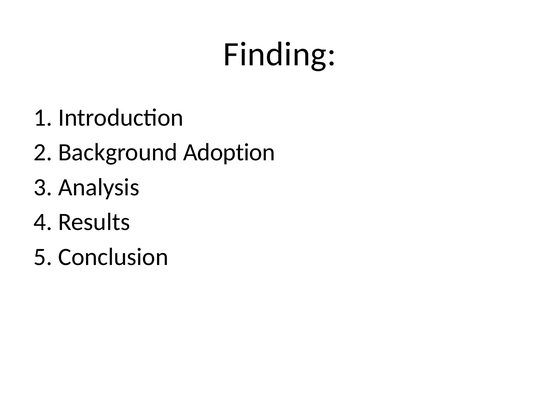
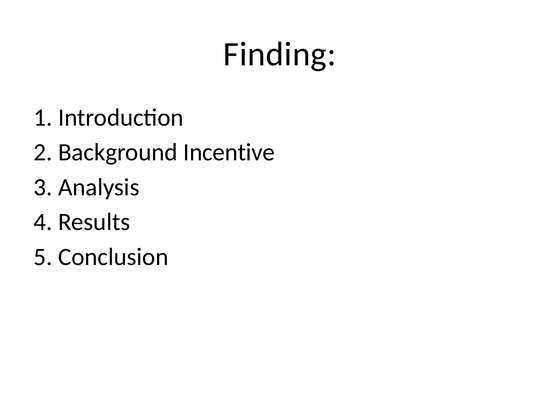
Adoption: Adoption -> Incentive
